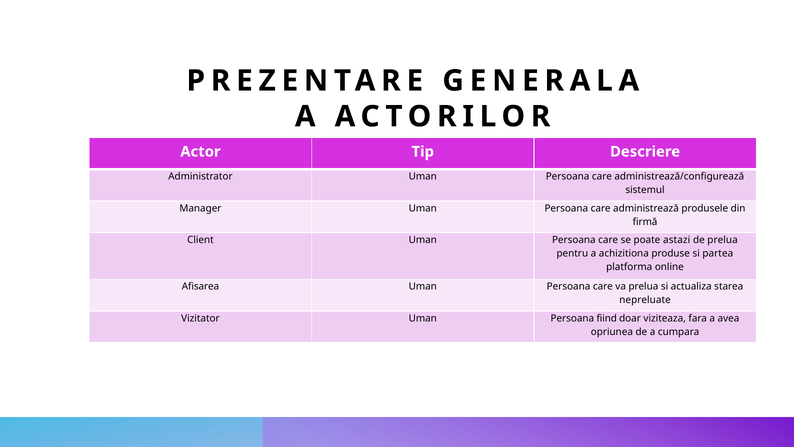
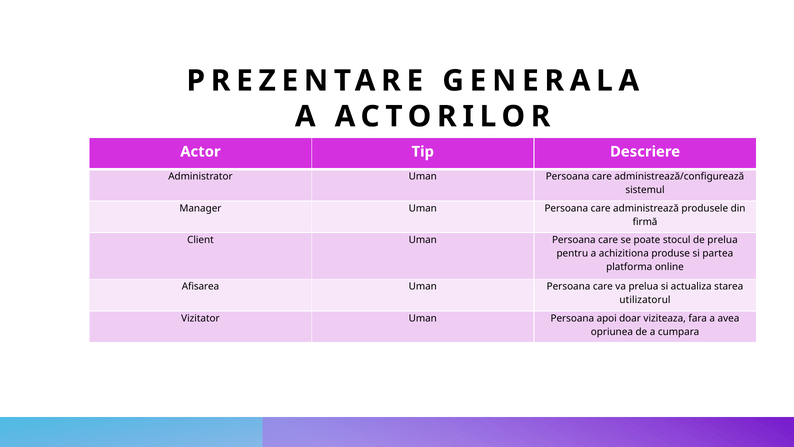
astazi: astazi -> stocul
nepreluate: nepreluate -> utilizatorul
fiind: fiind -> apoi
